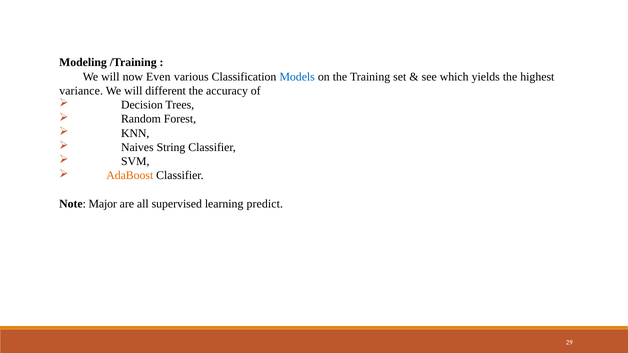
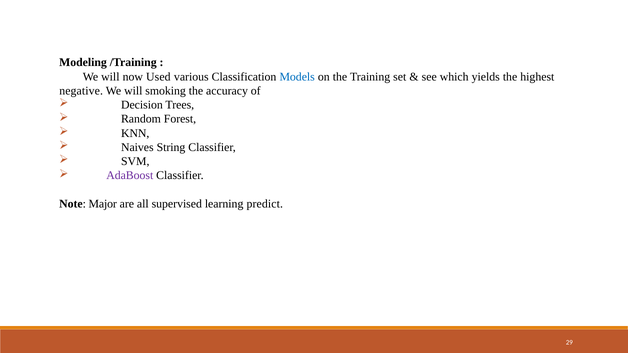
Even: Even -> Used
variance: variance -> negative
different: different -> smoking
AdaBoost colour: orange -> purple
